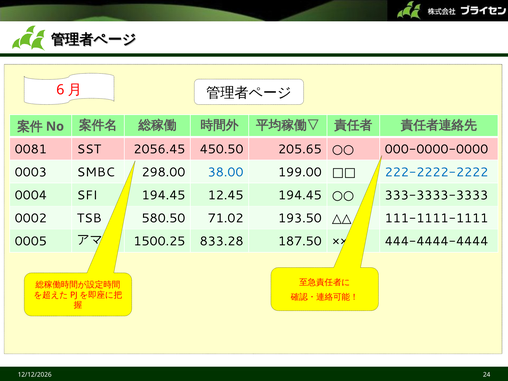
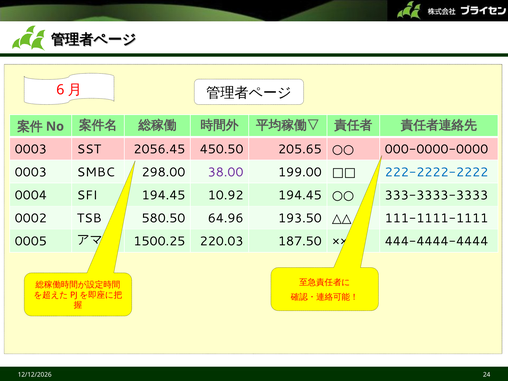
0081 at (31, 149): 0081 -> 0003
38.00 colour: blue -> purple
12.45: 12.45 -> 10.92
71.02: 71.02 -> 64.96
833.28: 833.28 -> 220.03
